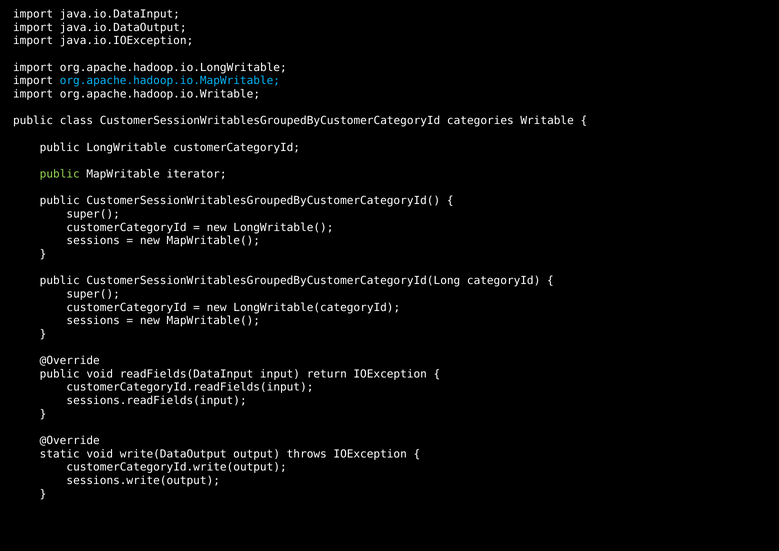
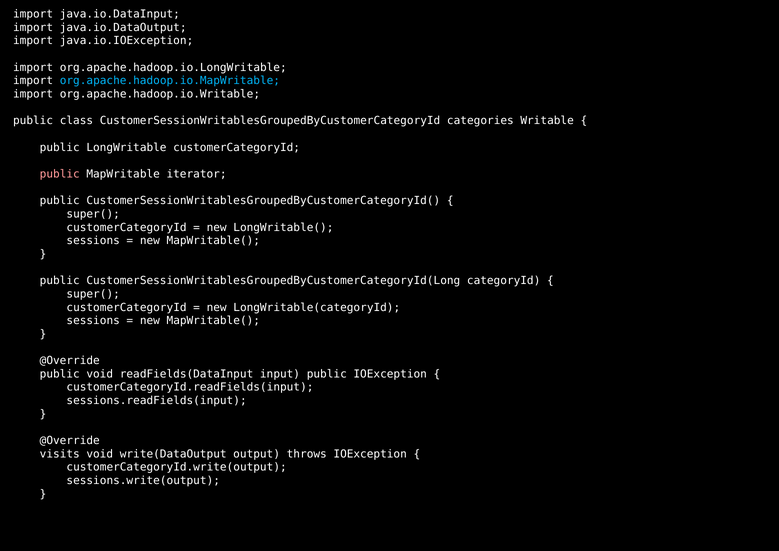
public at (60, 174) colour: light green -> pink
input return: return -> public
static: static -> visits
